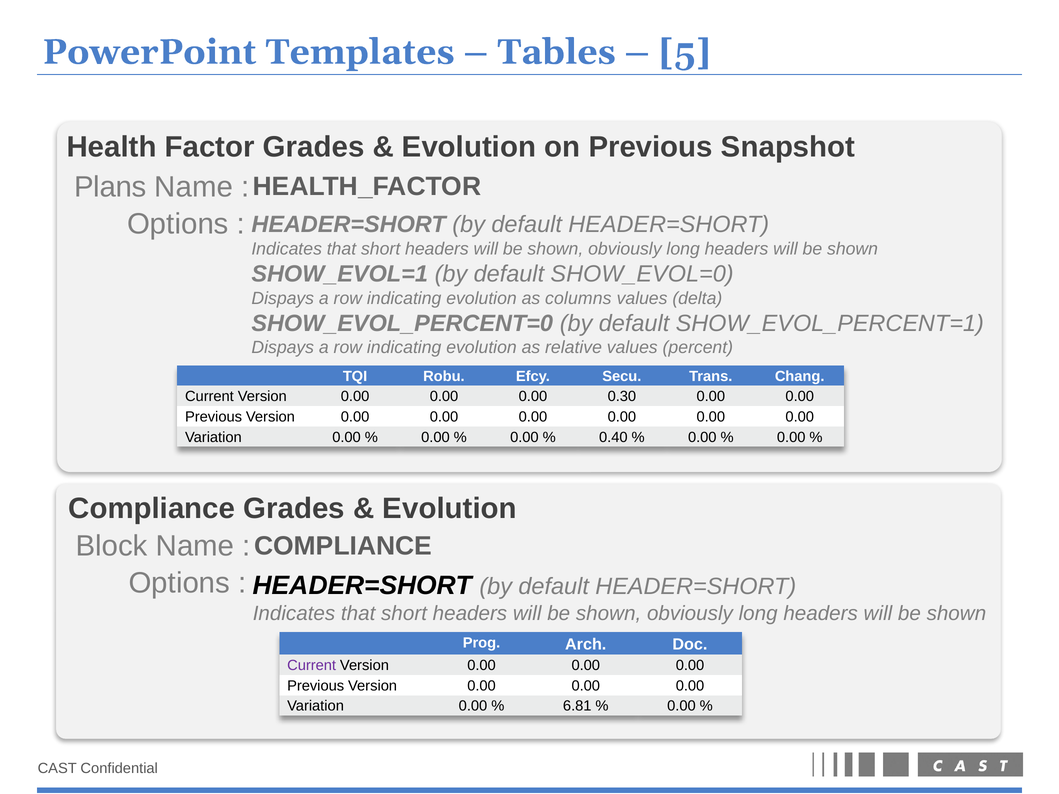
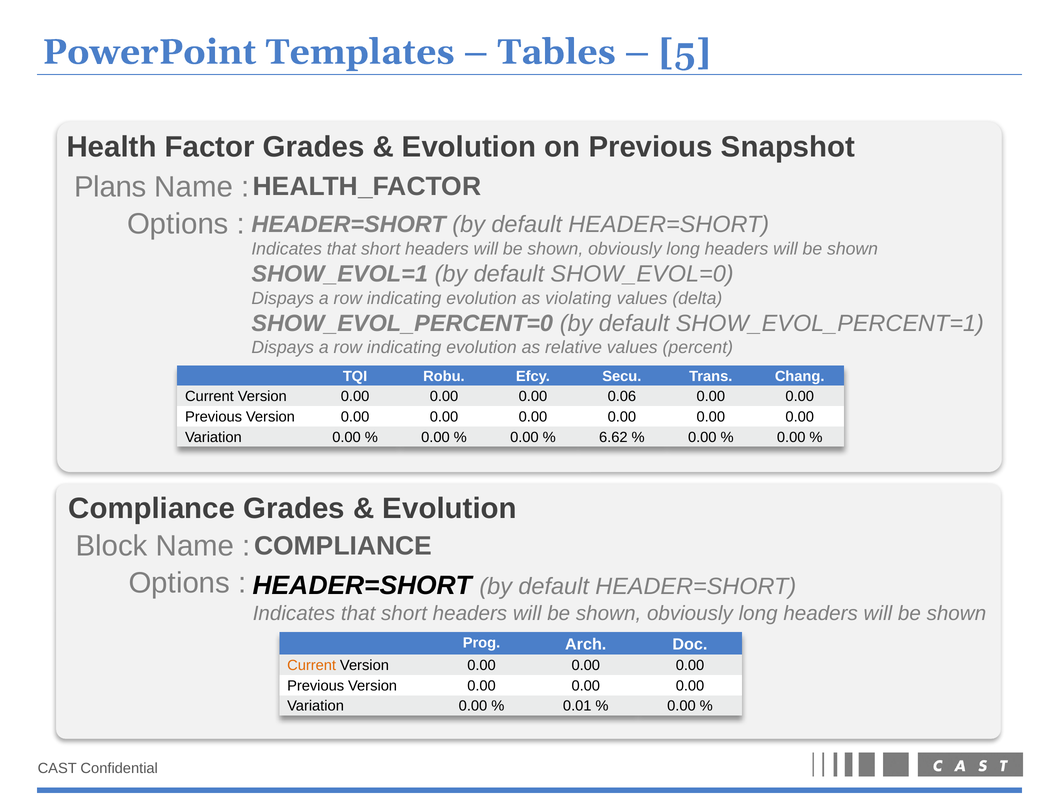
columns: columns -> violating
0.30: 0.30 -> 0.06
0.40: 0.40 -> 6.62
Current at (312, 666) colour: purple -> orange
6.81: 6.81 -> 0.01
